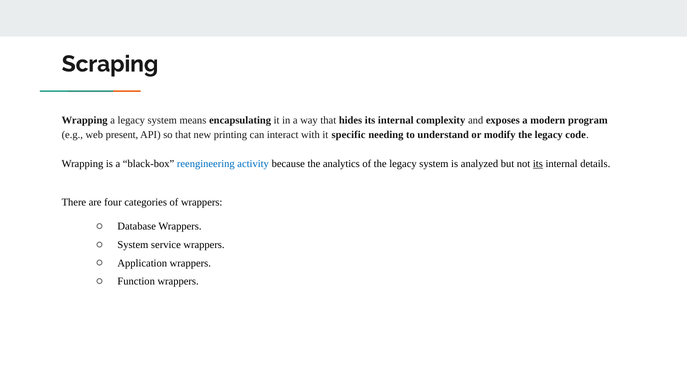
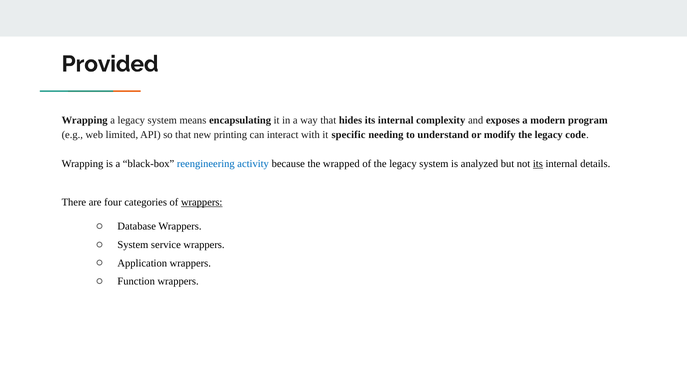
Scraping: Scraping -> Provided
present: present -> limited
analytics: analytics -> wrapped
wrappers at (202, 203) underline: none -> present
